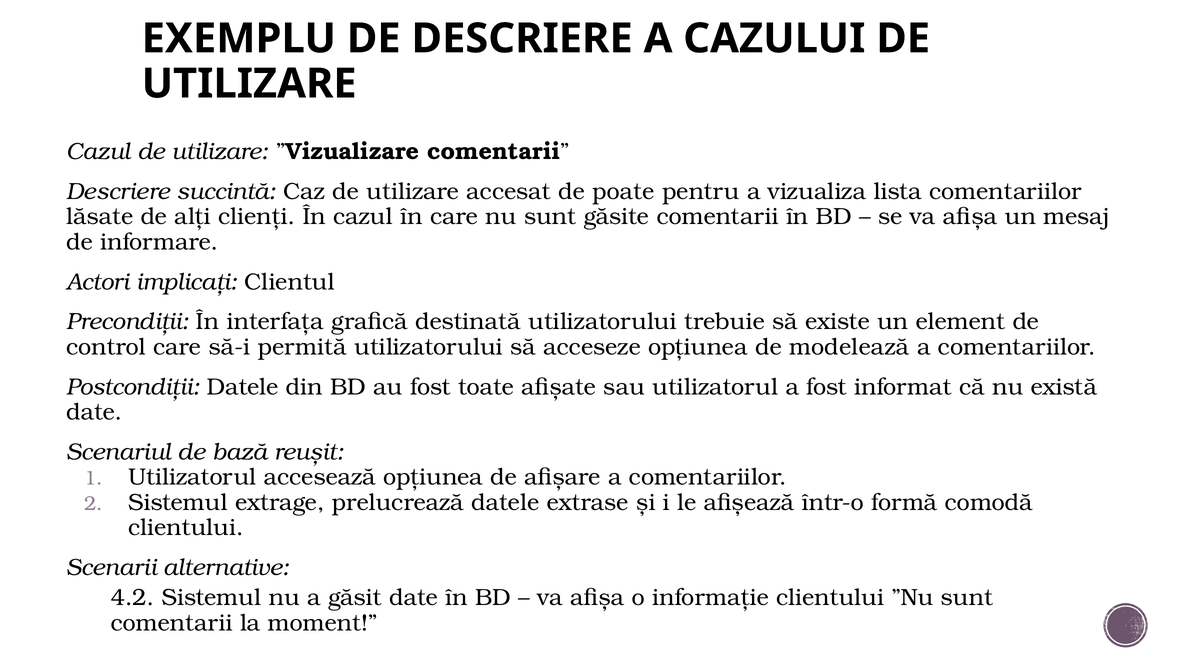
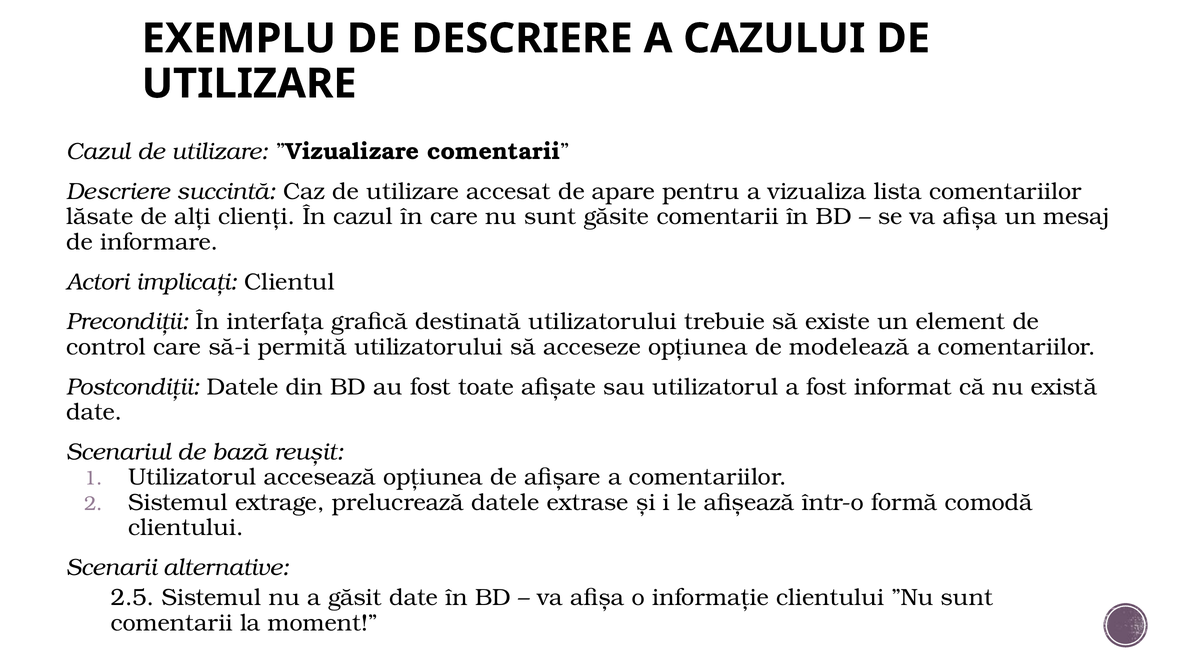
poate: poate -> apare
4.2: 4.2 -> 2.5
